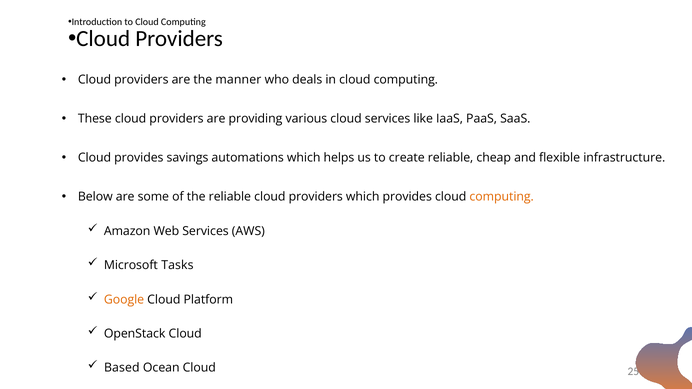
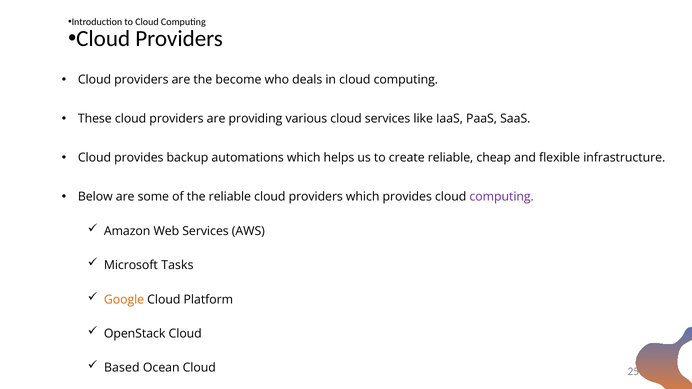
manner: manner -> become
savings: savings -> backup
computing at (502, 197) colour: orange -> purple
